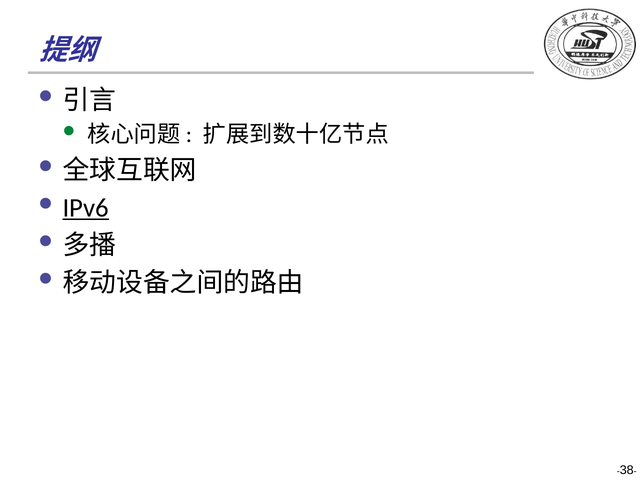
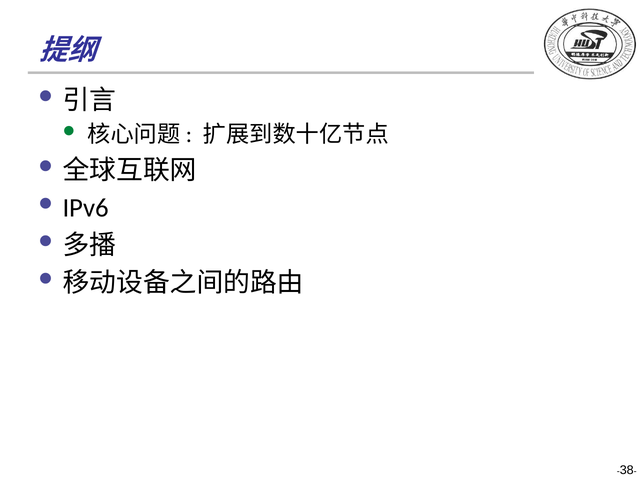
IPv6 underline: present -> none
